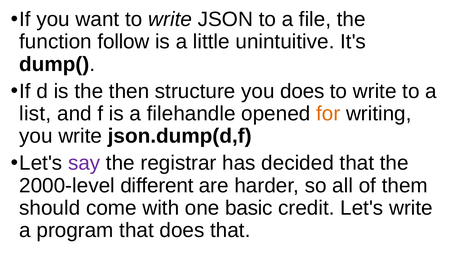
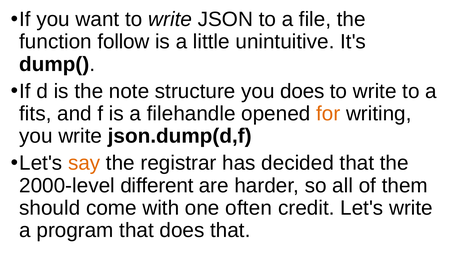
then: then -> note
list: list -> fits
say colour: purple -> orange
basic: basic -> often
